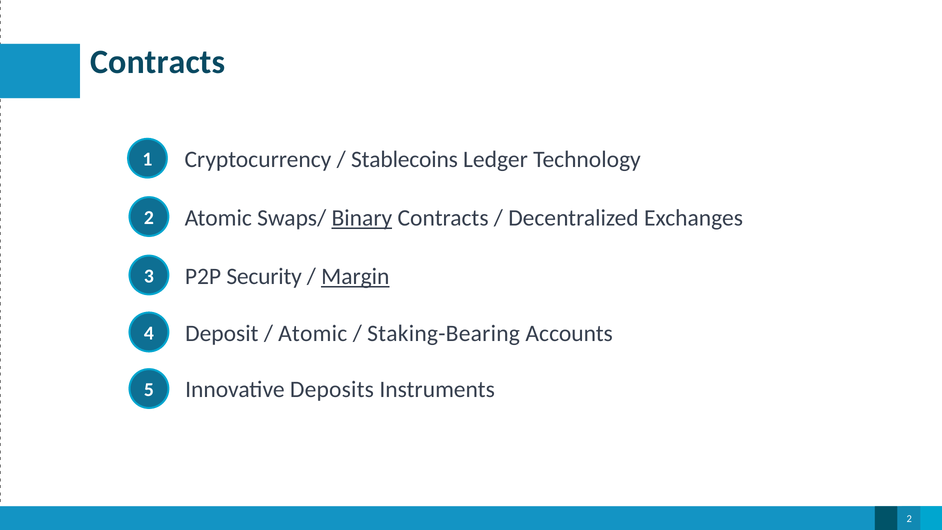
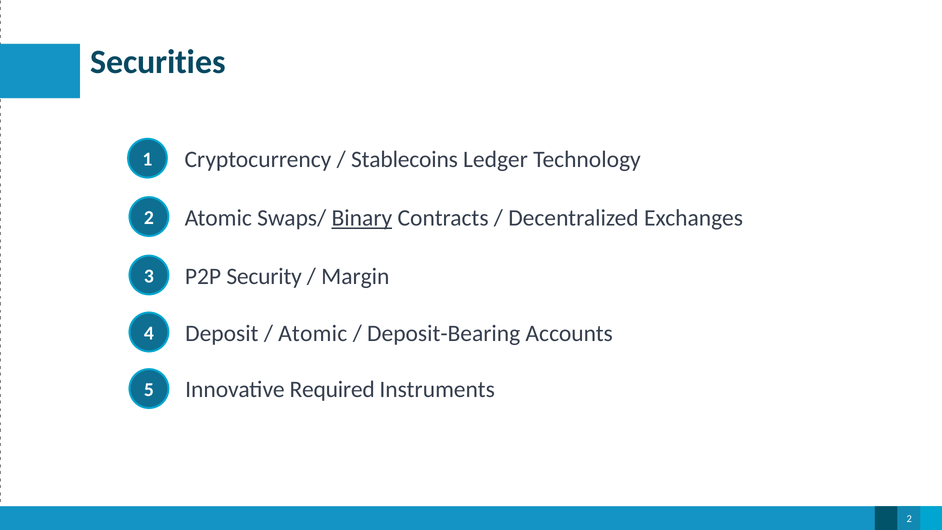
Contracts at (158, 62): Contracts -> Securities
Margin underline: present -> none
Staking-Bearing: Staking-Bearing -> Deposit-Bearing
Deposits: Deposits -> Required
